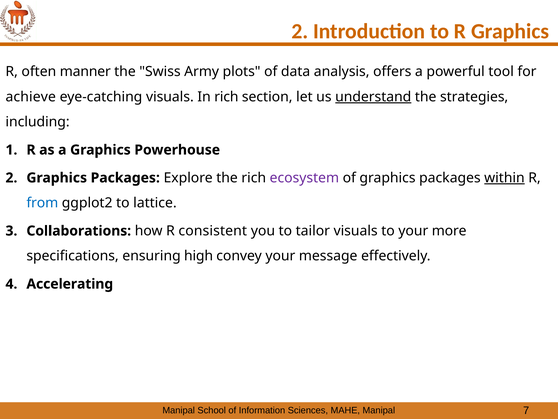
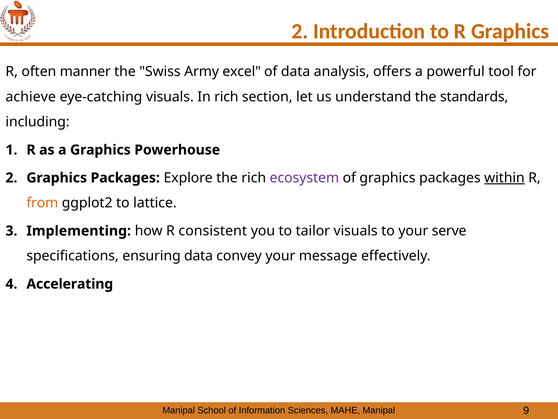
plots: plots -> excel
understand underline: present -> none
strategies: strategies -> standards
from colour: blue -> orange
Collaborations: Collaborations -> Implementing
more: more -> serve
ensuring high: high -> data
7: 7 -> 9
